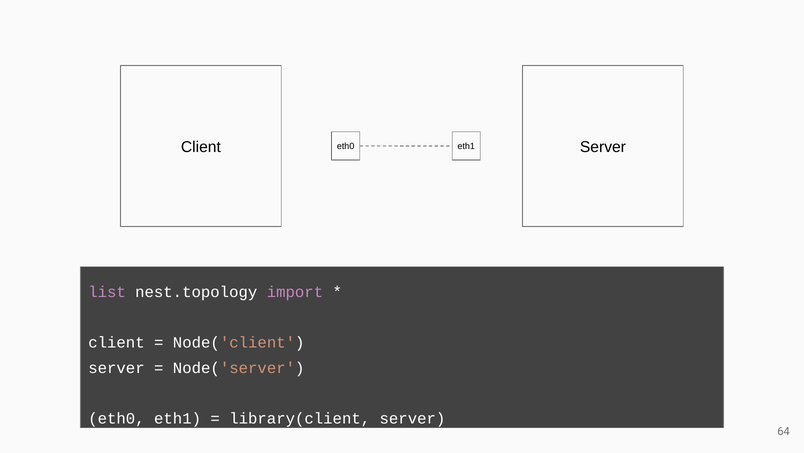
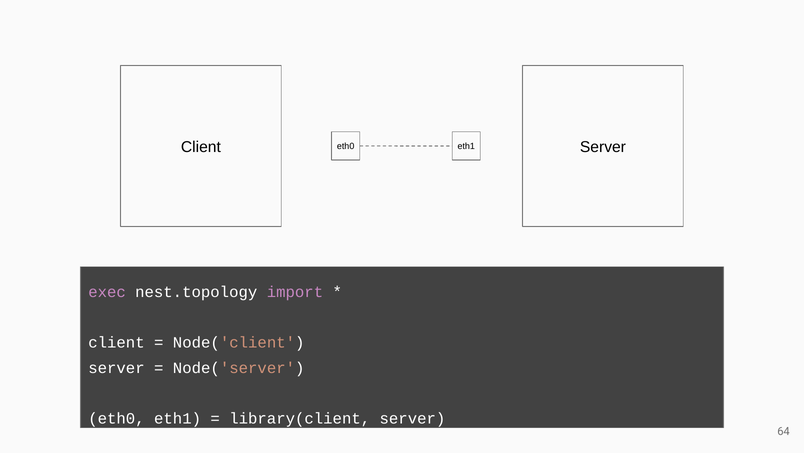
list: list -> exec
